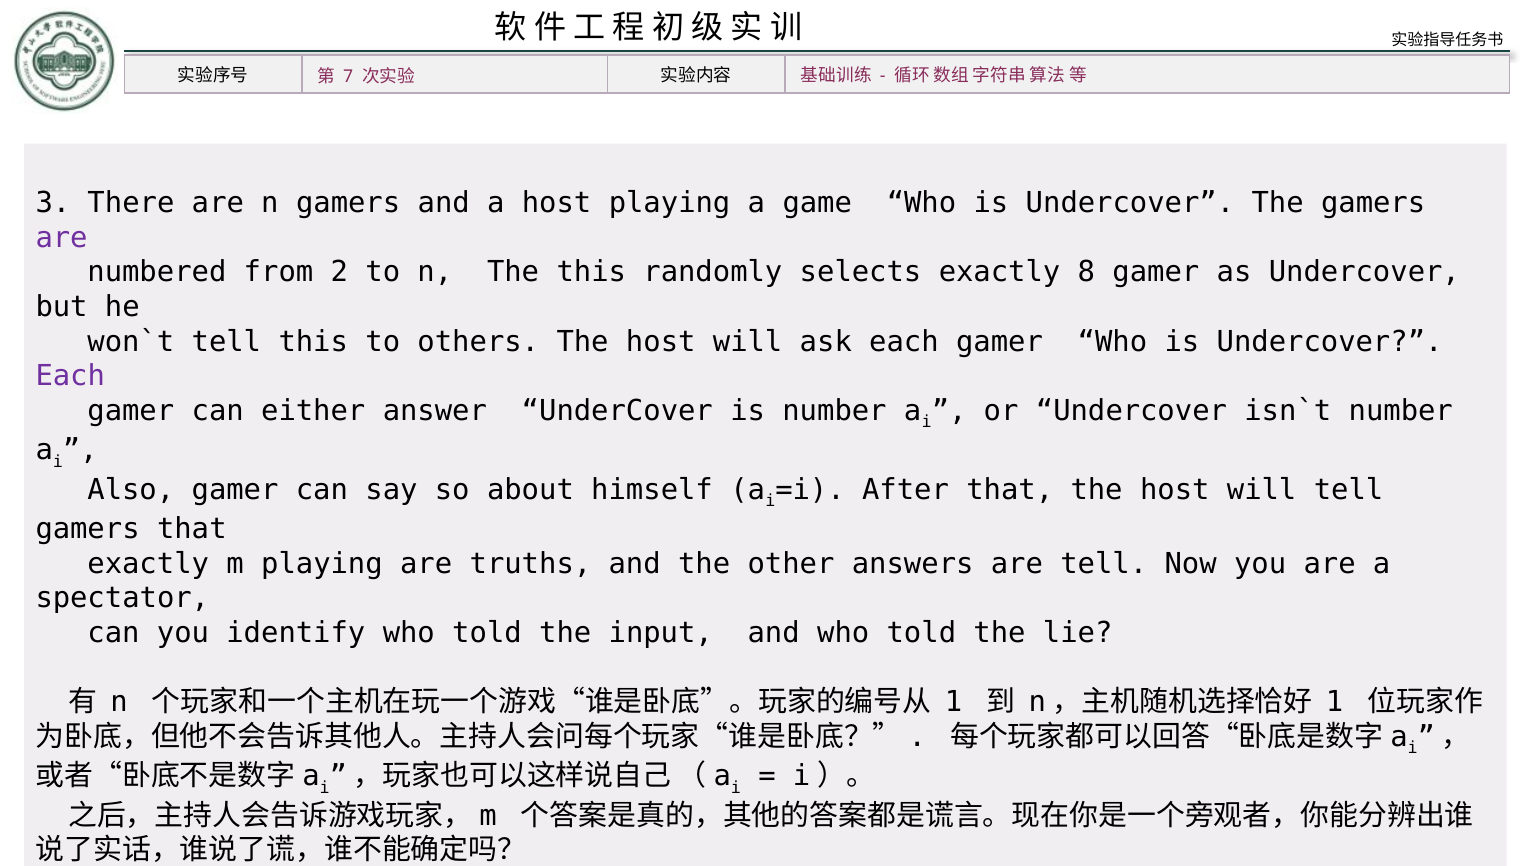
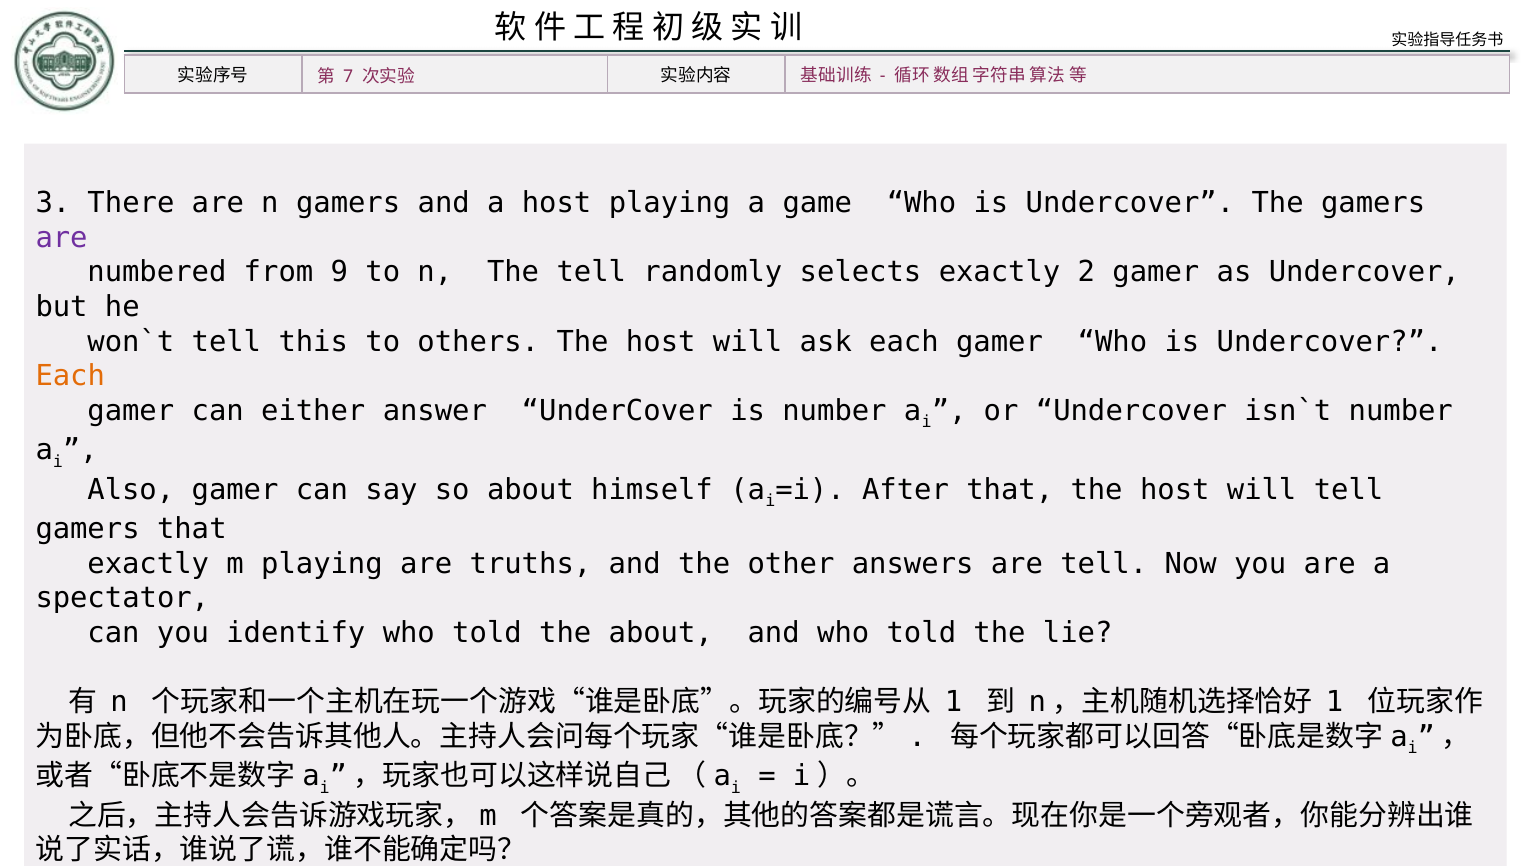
2: 2 -> 9
The this: this -> tell
8: 8 -> 2
Each at (70, 376) colour: purple -> orange
the input: input -> about
